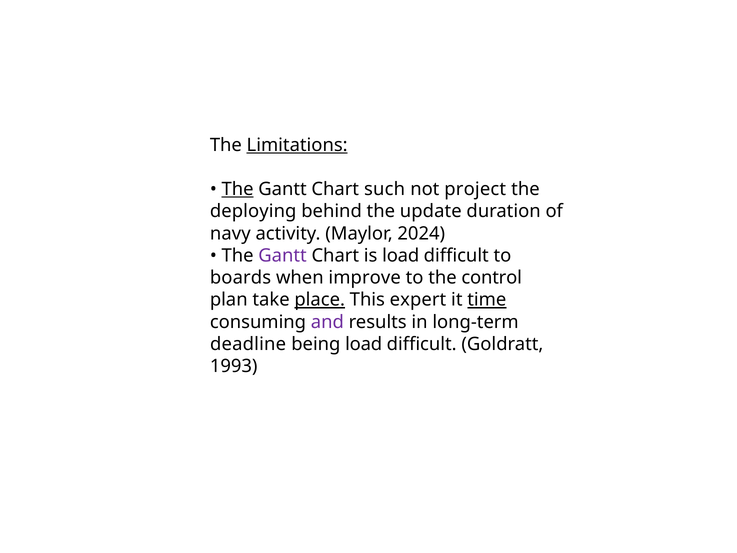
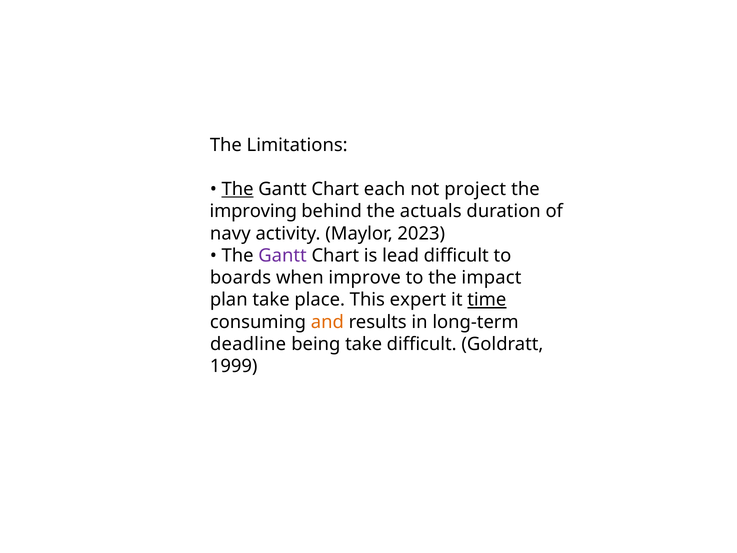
Limitations underline: present -> none
such: such -> each
deploying: deploying -> improving
update: update -> actuals
2024: 2024 -> 2023
is load: load -> lead
control: control -> impact
place underline: present -> none
and colour: purple -> orange
being load: load -> take
1993: 1993 -> 1999
